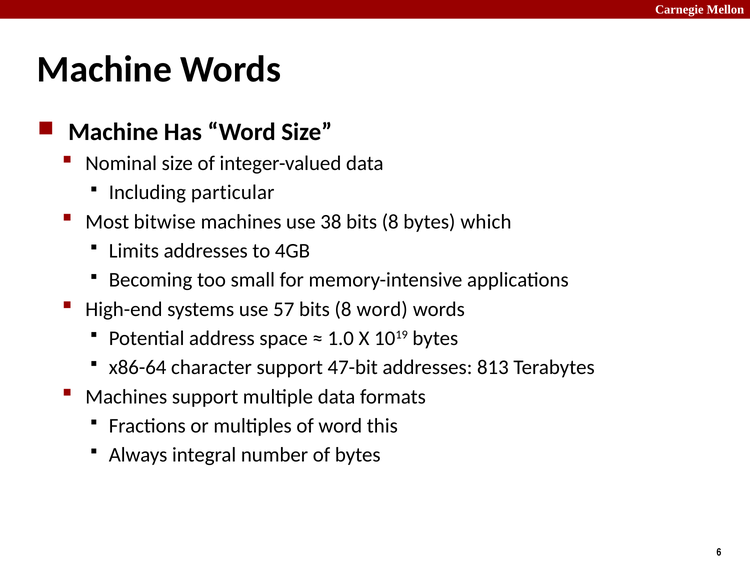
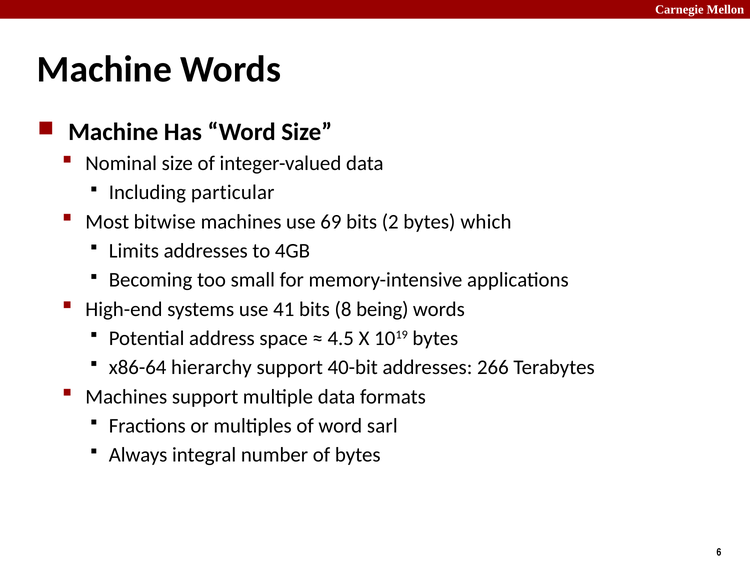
38: 38 -> 69
8 at (390, 222): 8 -> 2
57: 57 -> 41
8 word: word -> being
1.0: 1.0 -> 4.5
character: character -> hierarchy
47-bit: 47-bit -> 40-bit
813: 813 -> 266
this: this -> sarl
